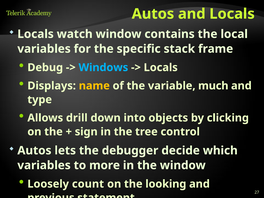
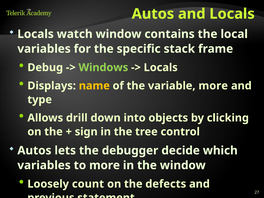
Windows colour: light blue -> light green
variable much: much -> more
looking: looking -> defects
